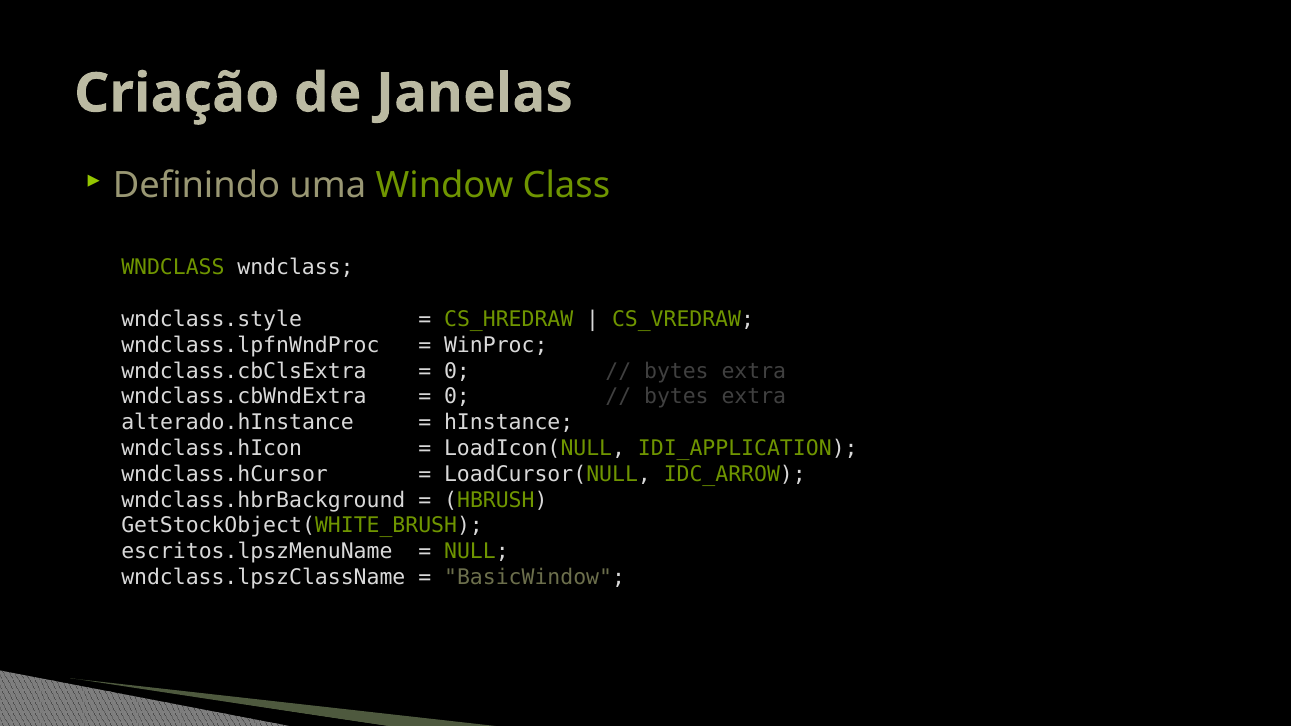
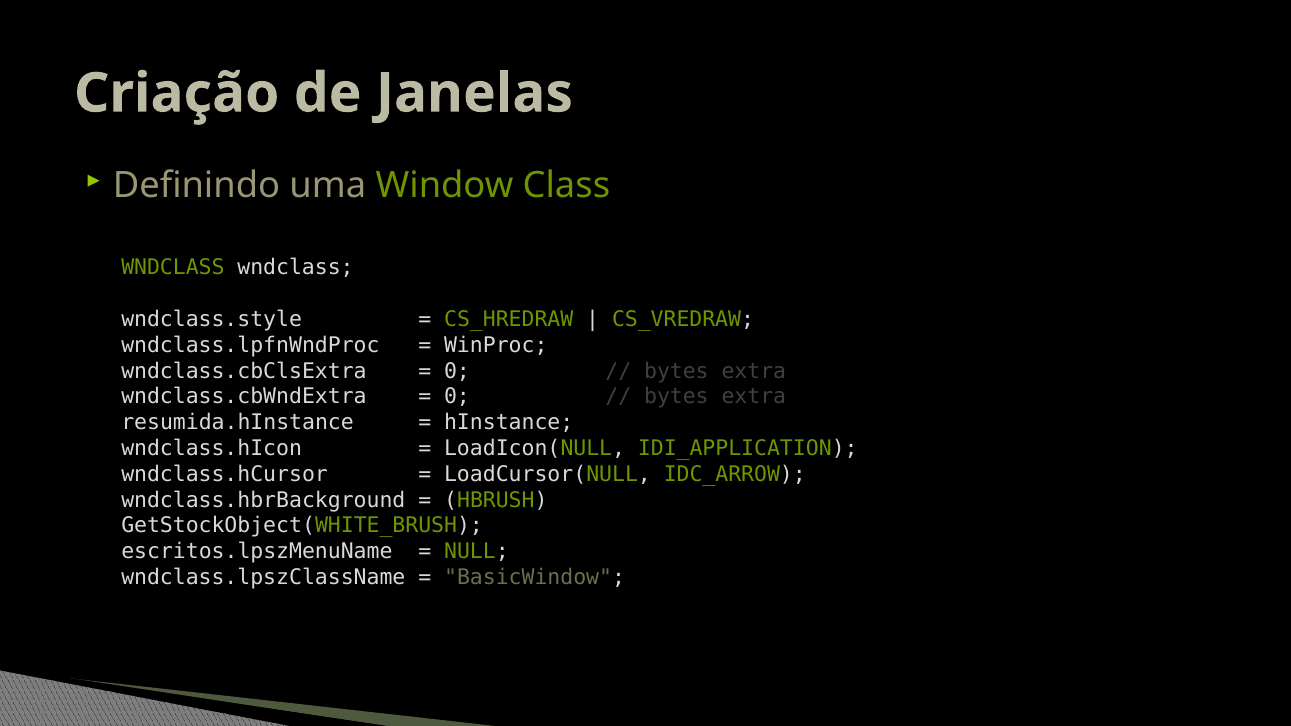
alterado.hInstance: alterado.hInstance -> resumida.hInstance
